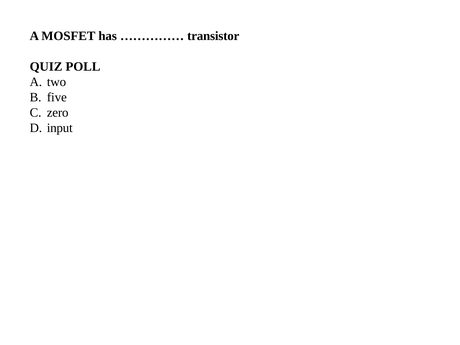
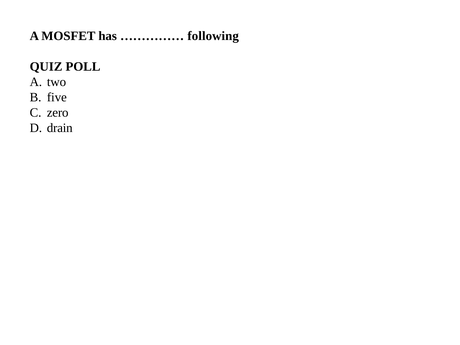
transistor: transistor -> following
input: input -> drain
